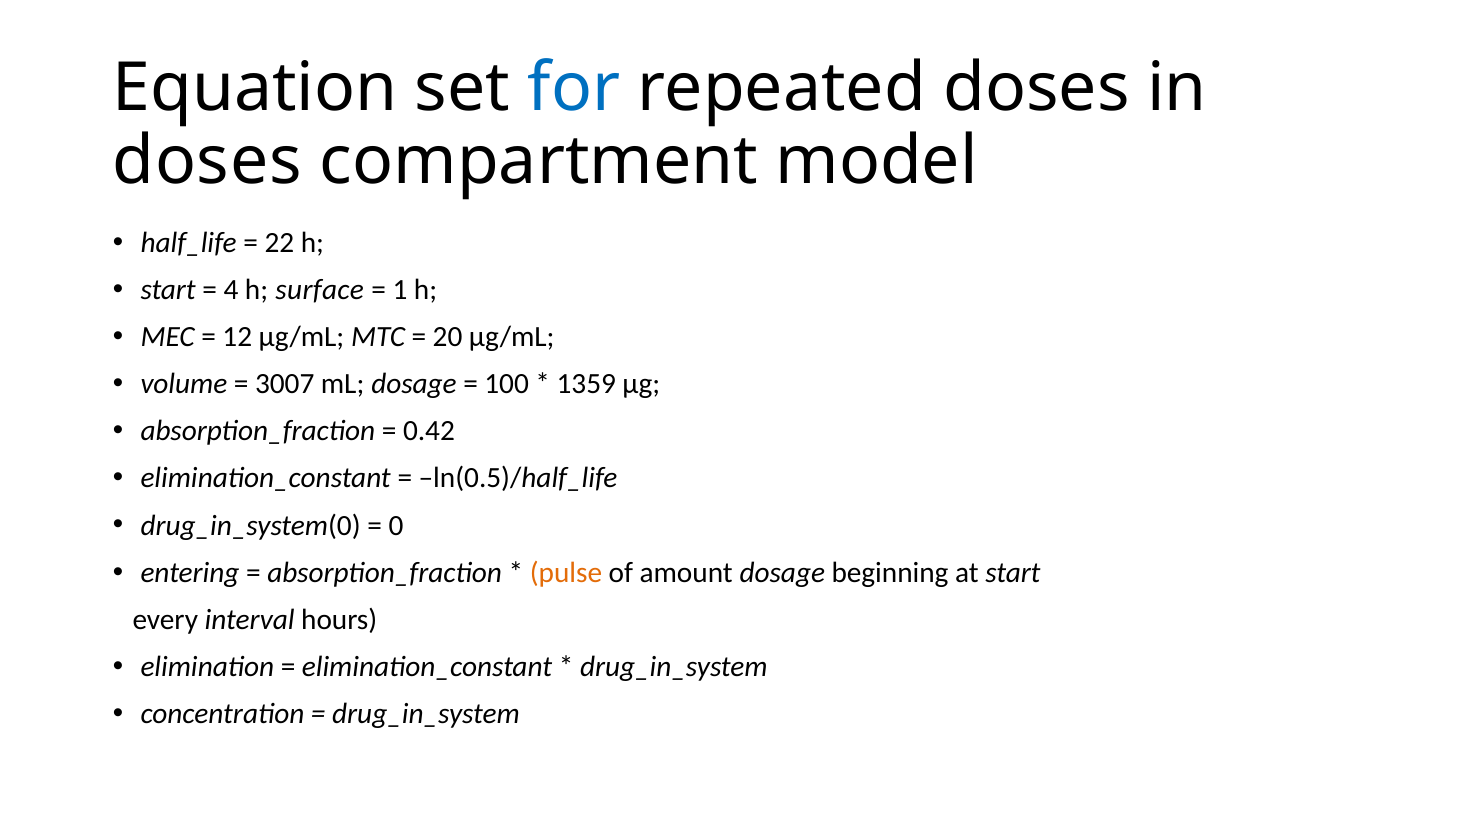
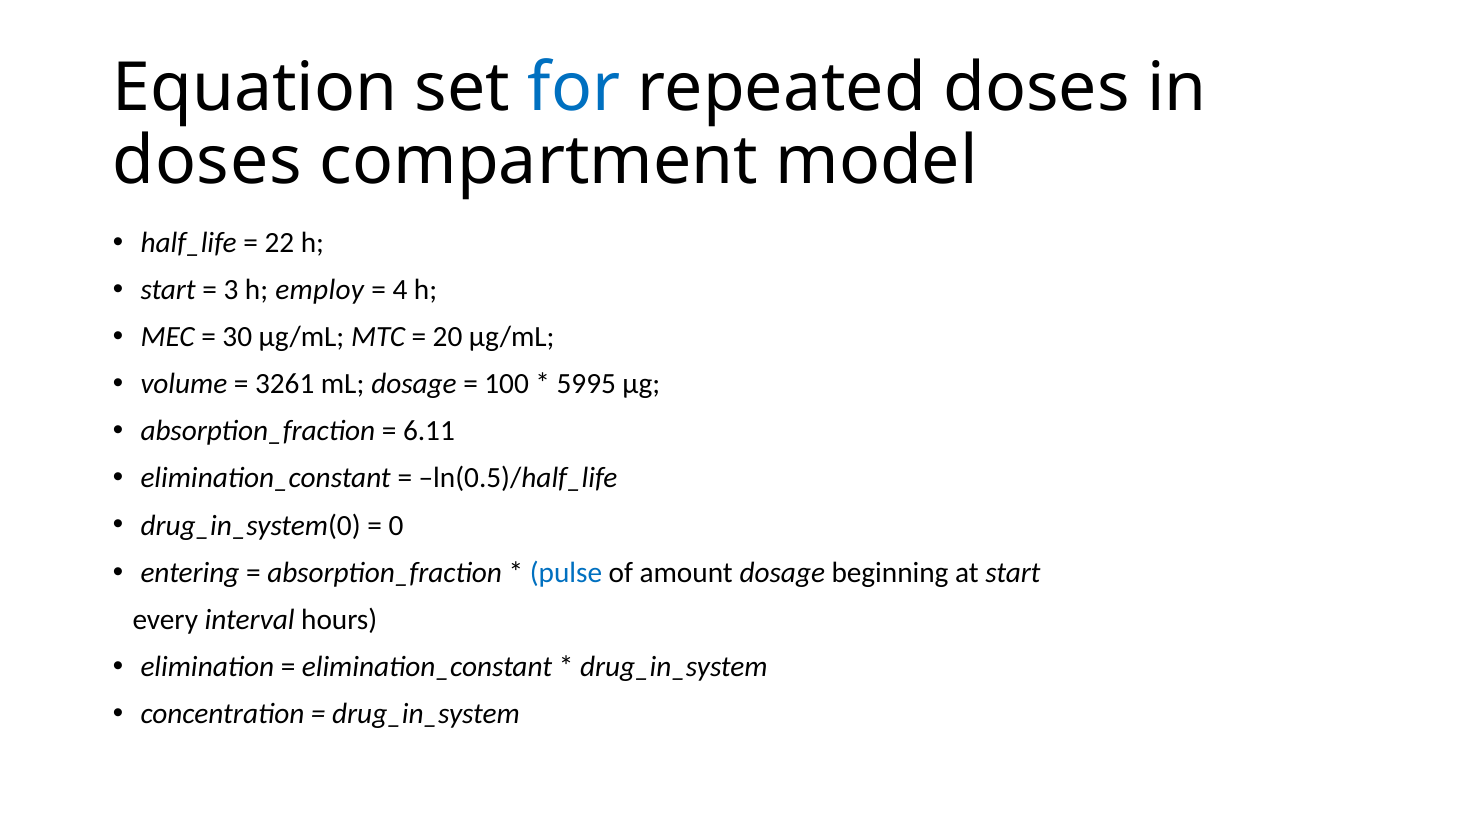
4: 4 -> 3
surface: surface -> employ
1: 1 -> 4
12: 12 -> 30
3007: 3007 -> 3261
1359: 1359 -> 5995
0.42: 0.42 -> 6.11
pulse colour: orange -> blue
